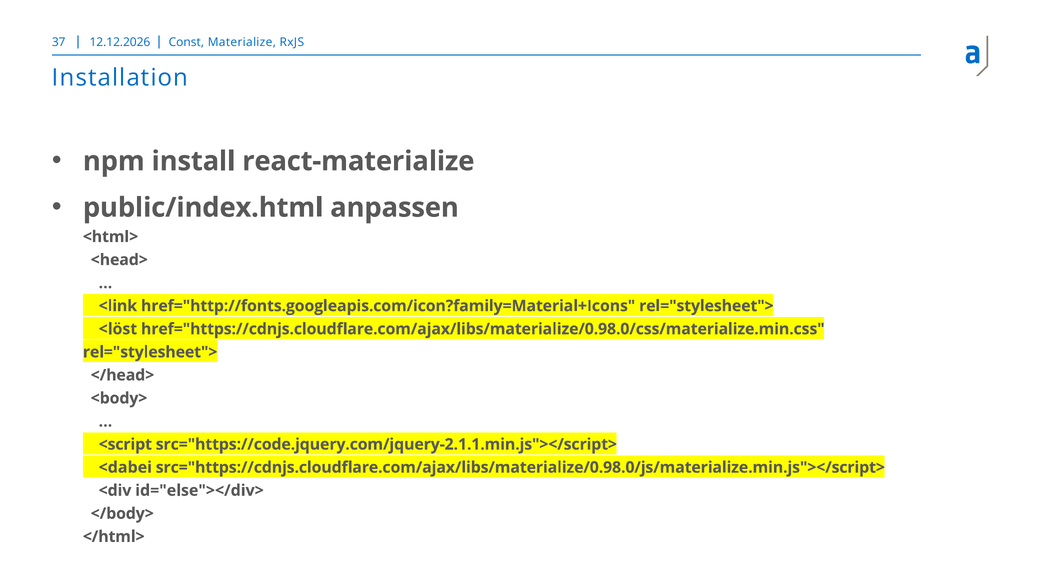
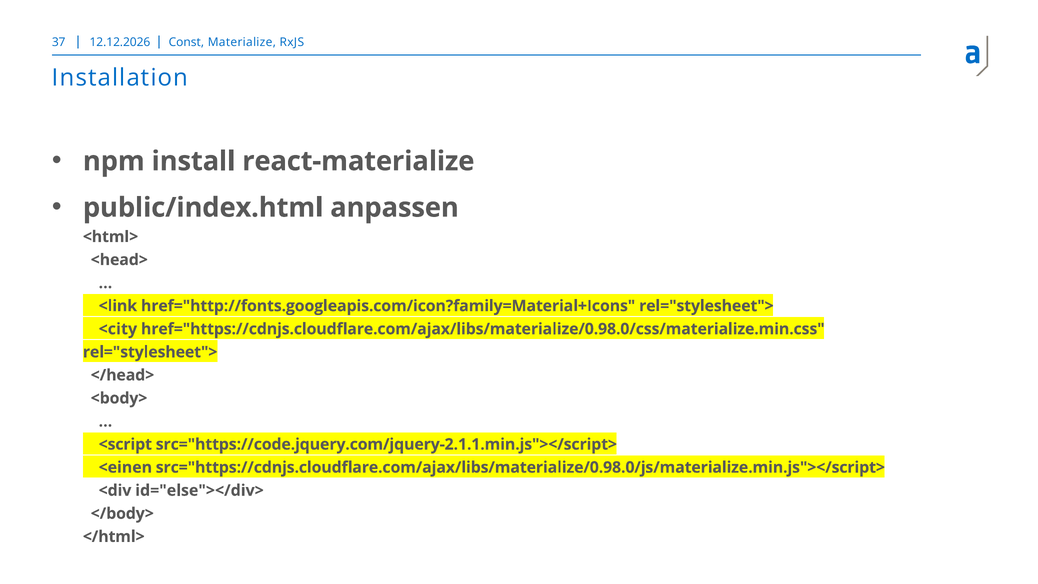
<löst: <löst -> <city
<dabei: <dabei -> <einen
